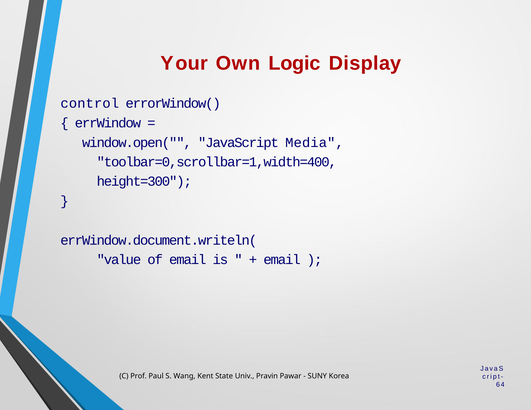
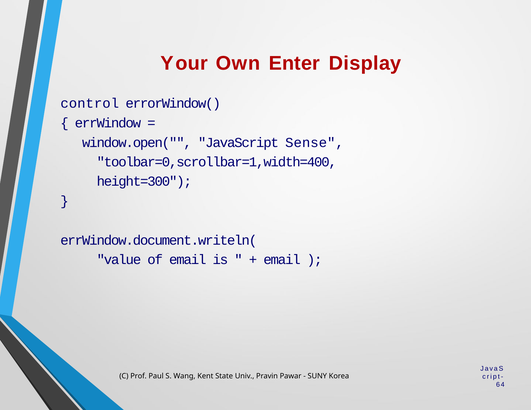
Logic: Logic -> Enter
Media: Media -> Sense
